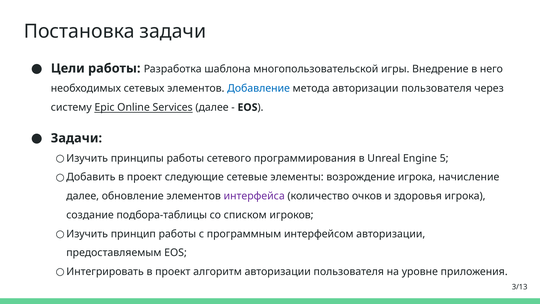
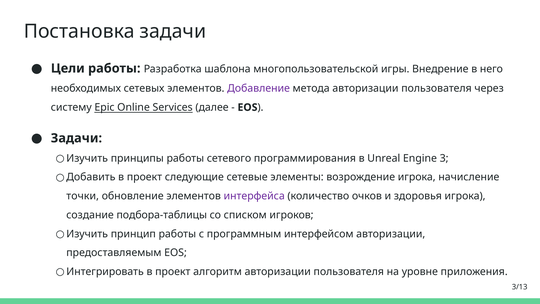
Добавление colour: blue -> purple
5: 5 -> 3
далее at (83, 196): далее -> точки
